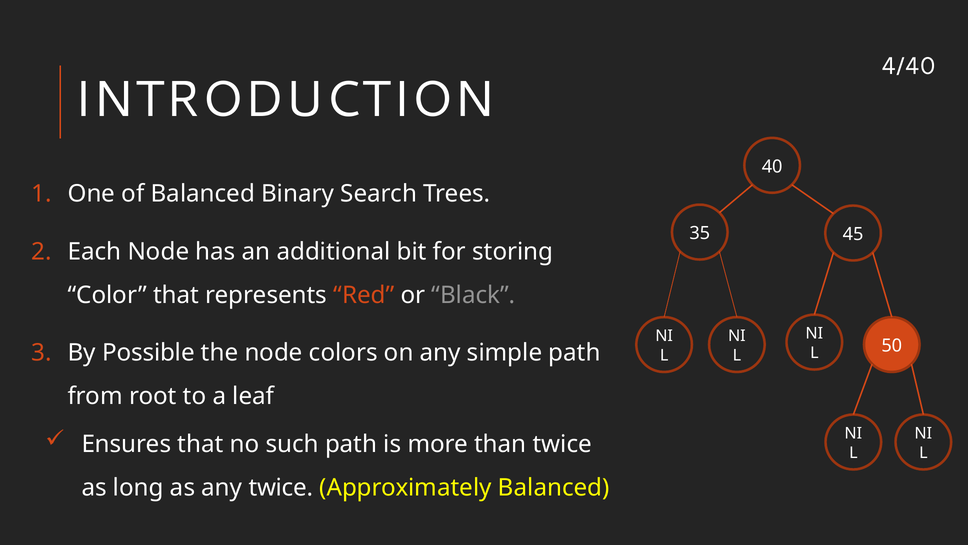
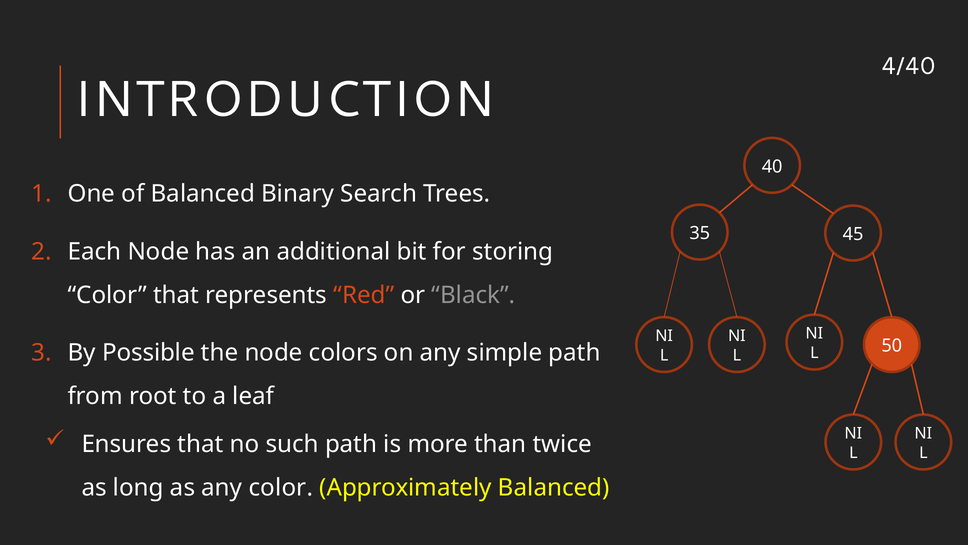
any twice: twice -> color
